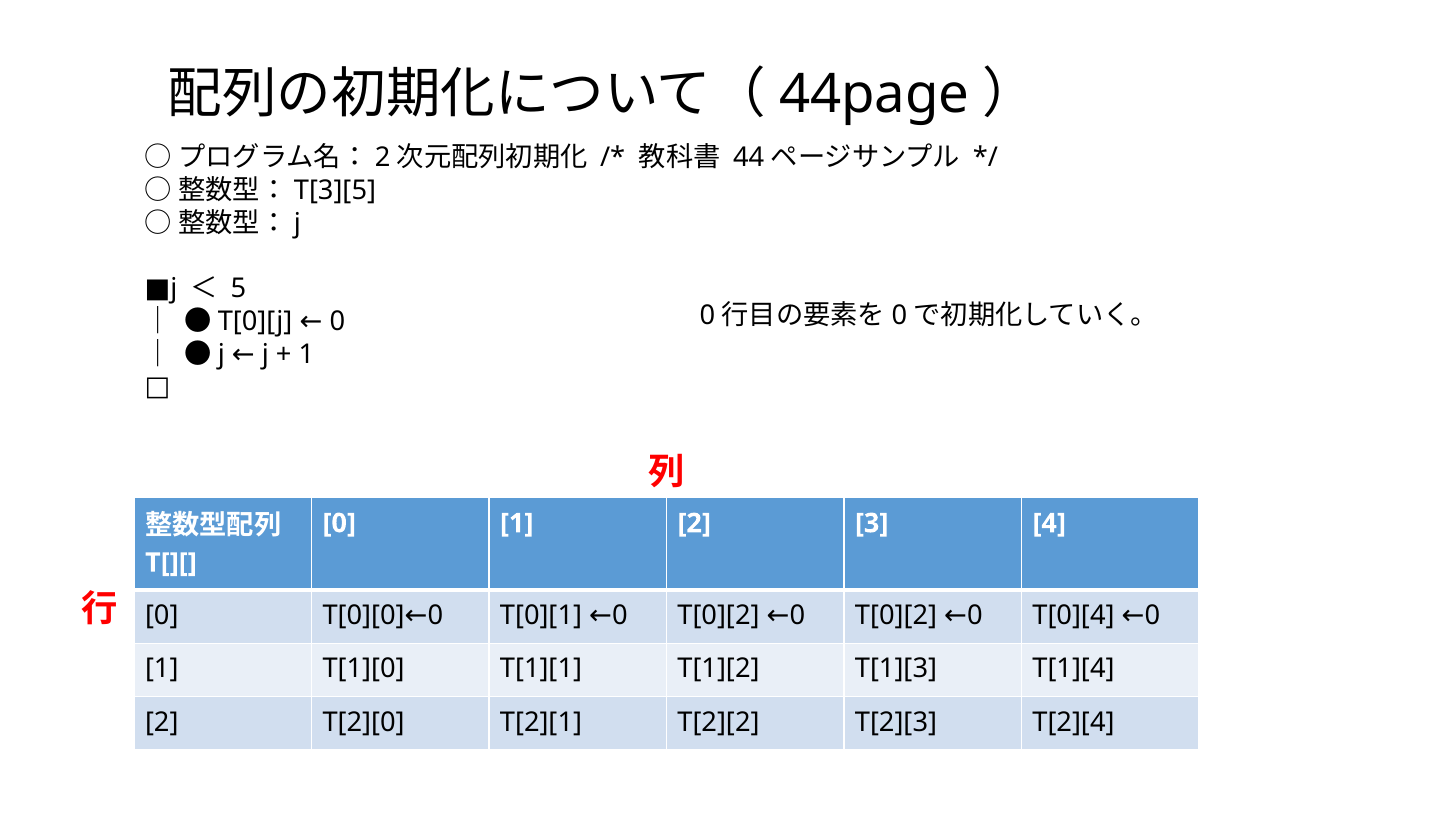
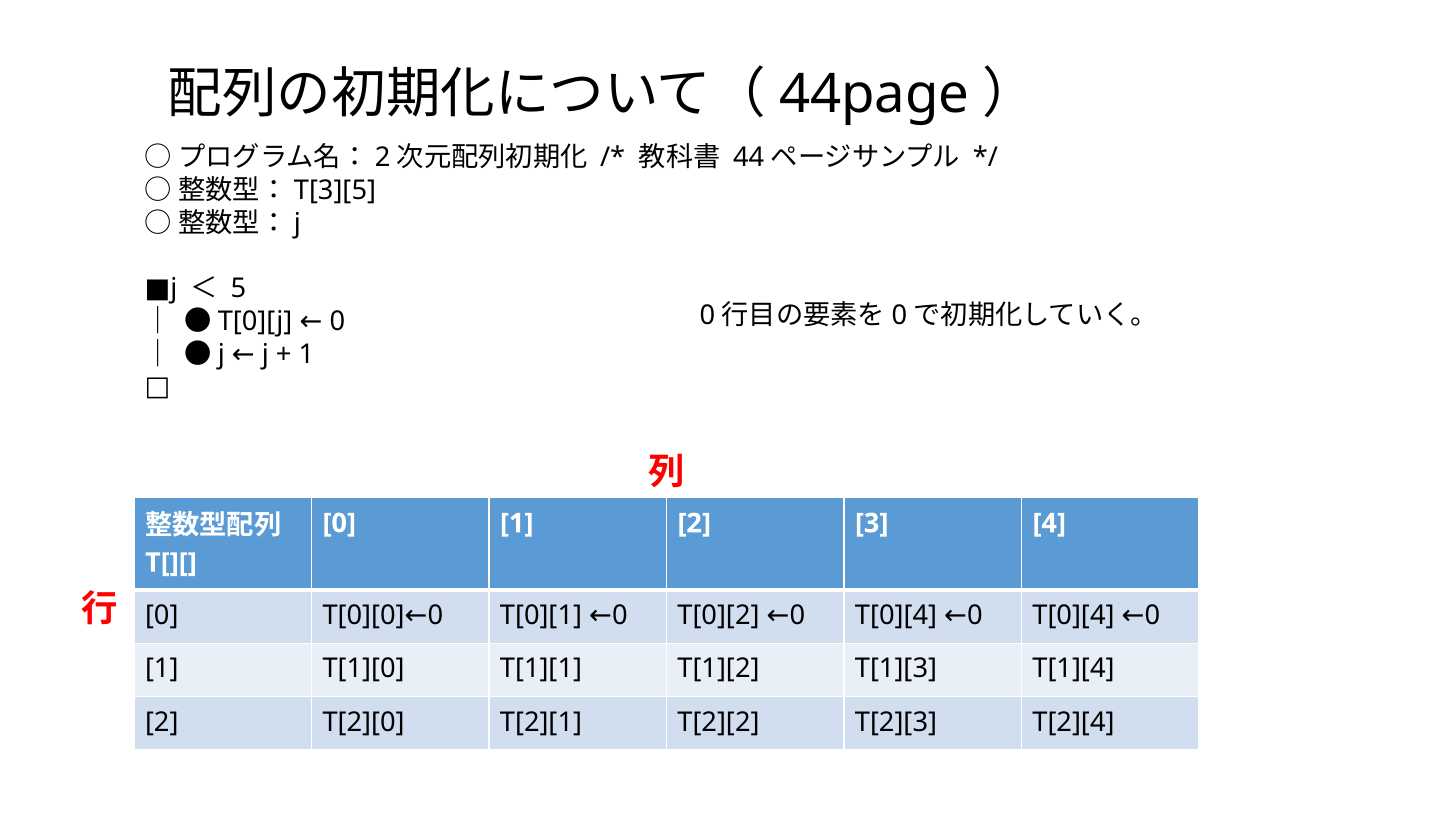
T[0][2 at (896, 615): T[0][2 -> T[0][4
